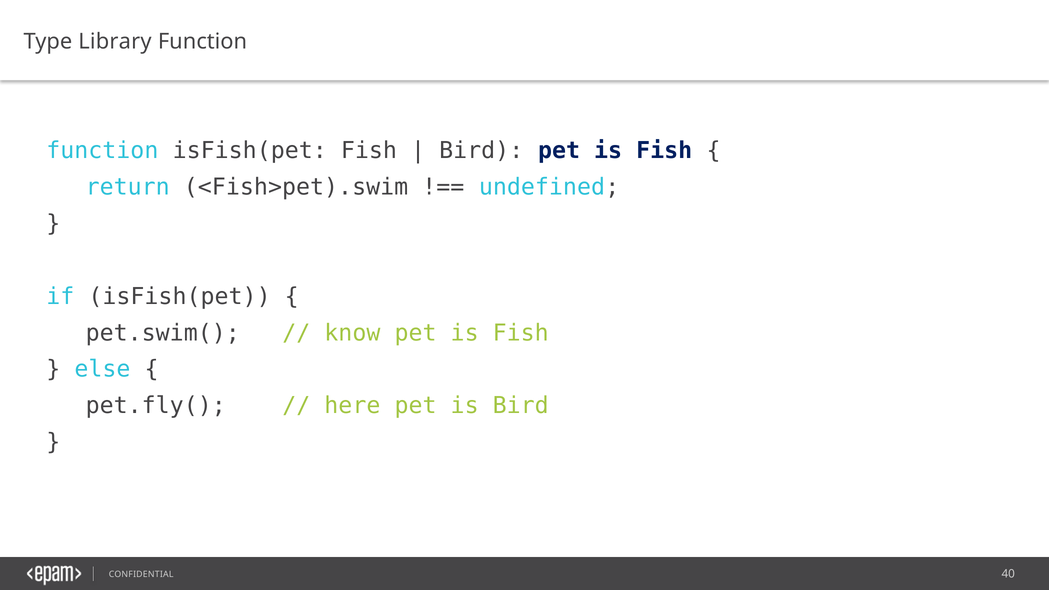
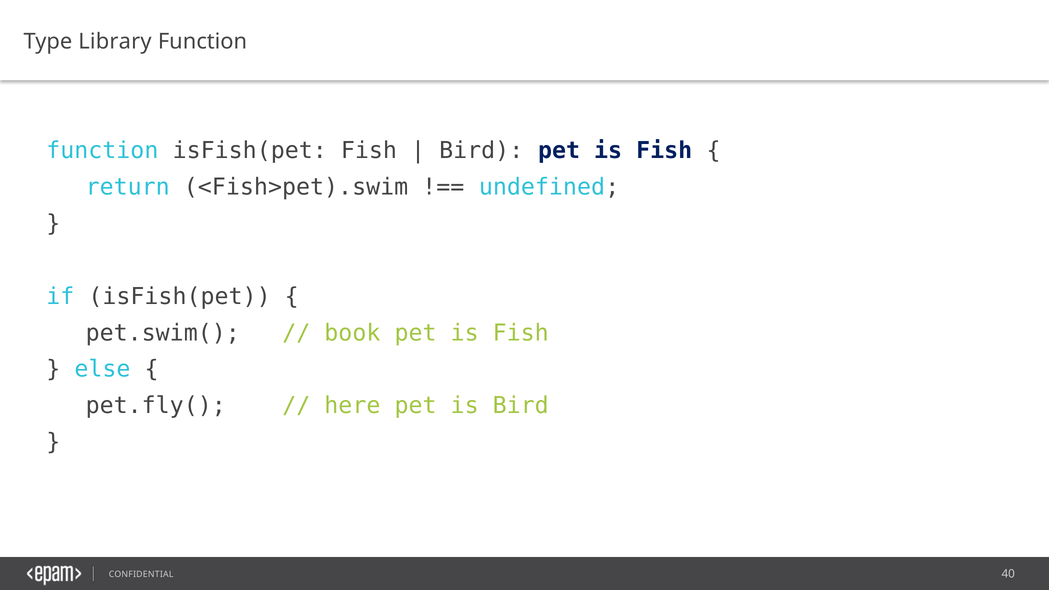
know: know -> book
